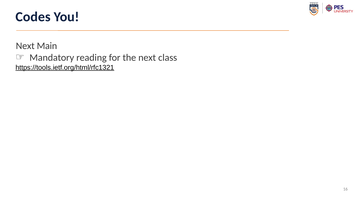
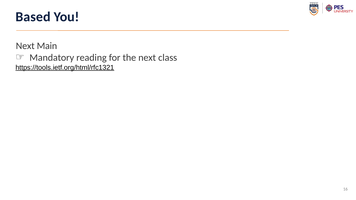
Codes: Codes -> Based
